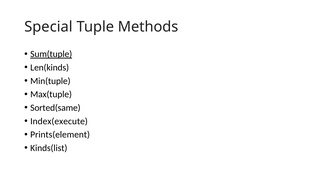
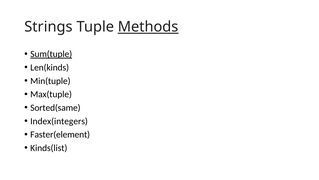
Special: Special -> Strings
Methods underline: none -> present
Index(execute: Index(execute -> Index(integers
Prints(element: Prints(element -> Faster(element
